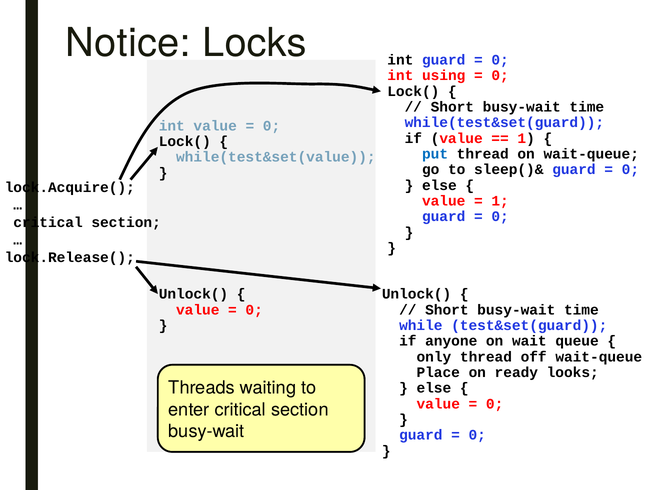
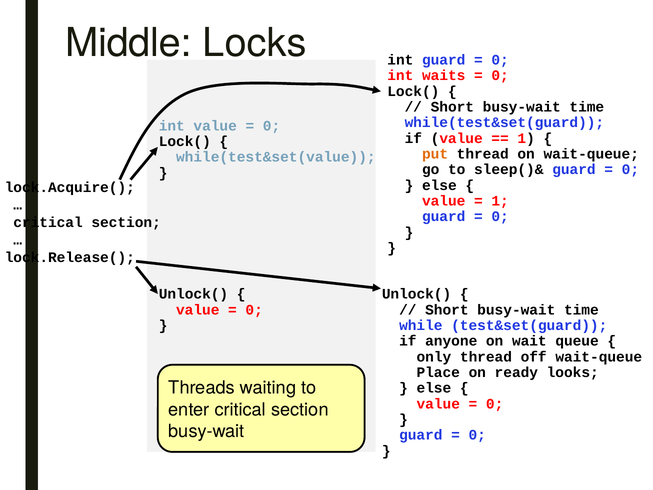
Notice: Notice -> Middle
using: using -> waits
put colour: blue -> orange
